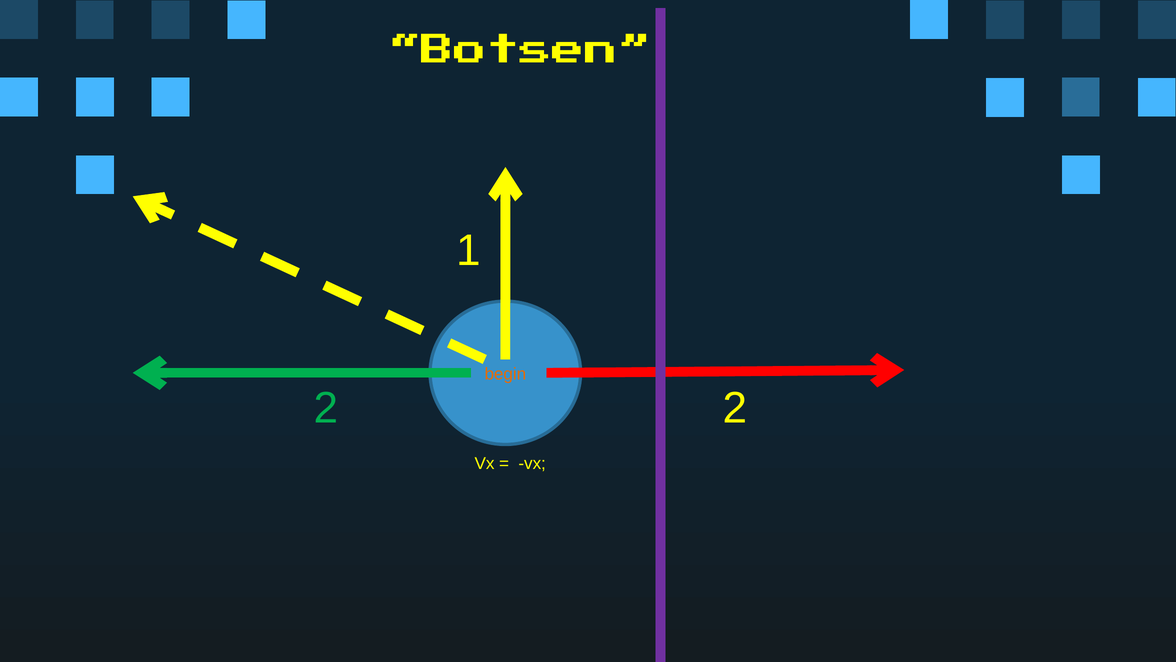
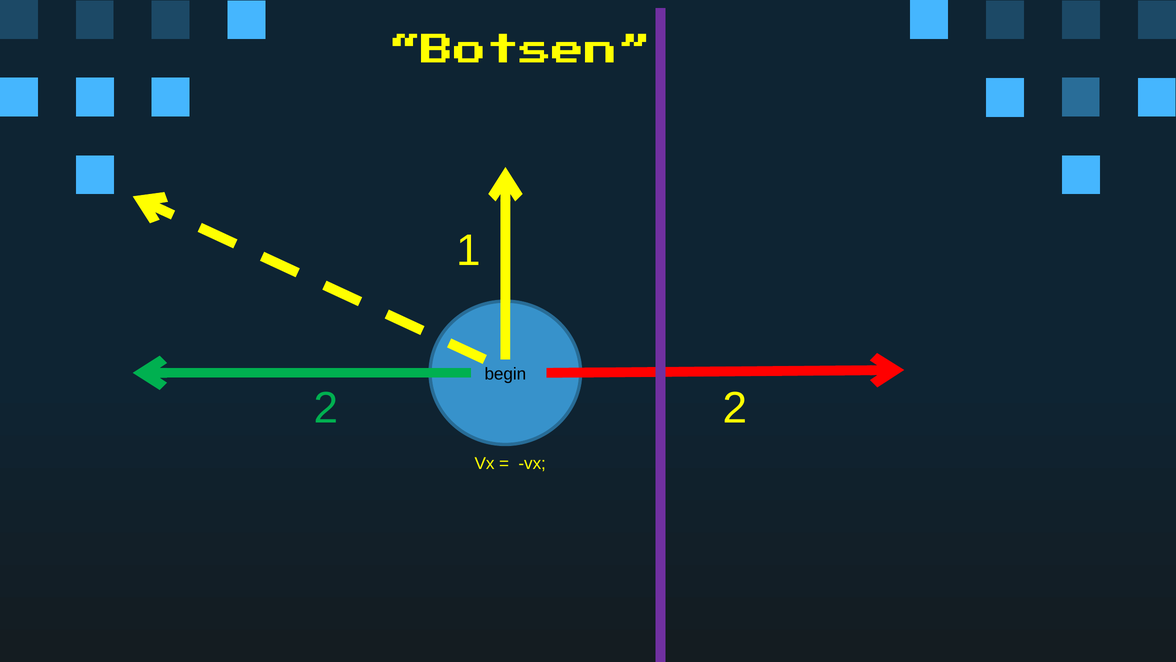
begin colour: orange -> black
